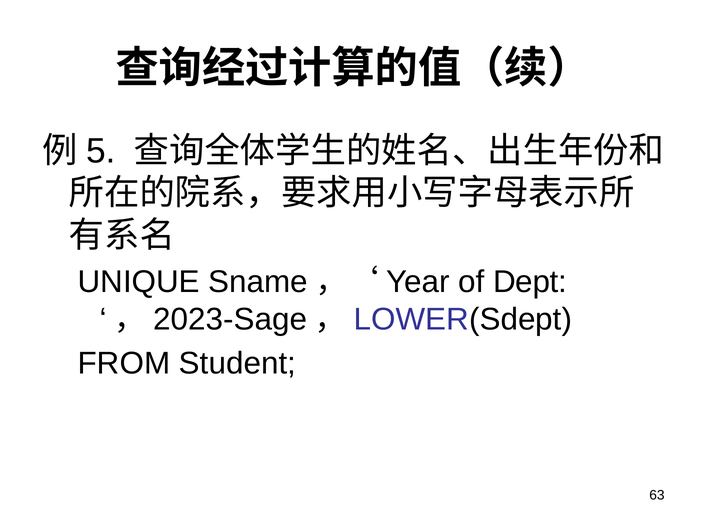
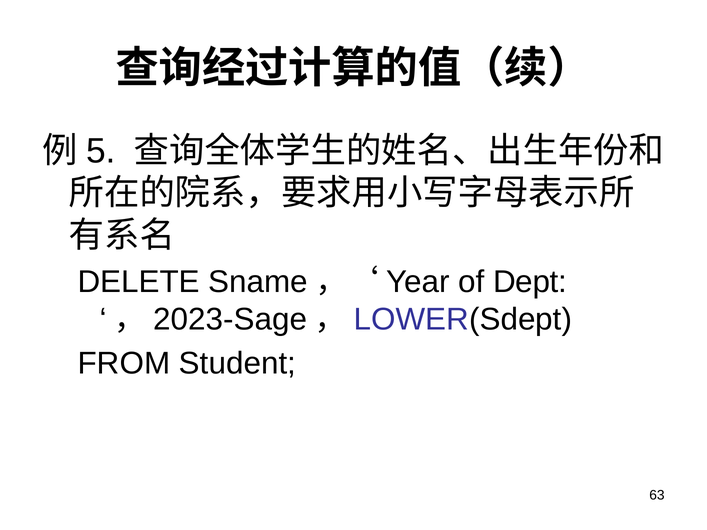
UNIQUE: UNIQUE -> DELETE
